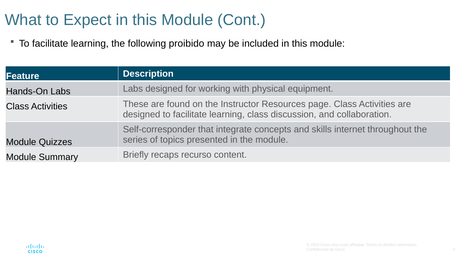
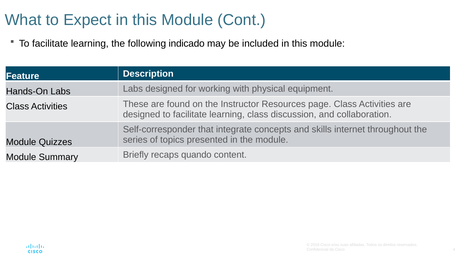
proibido: proibido -> indicado
recurso: recurso -> quando
